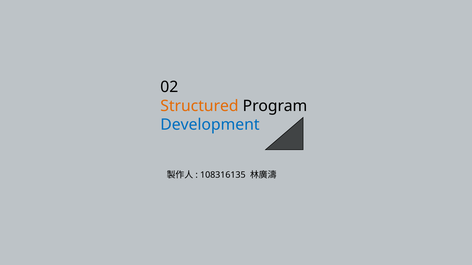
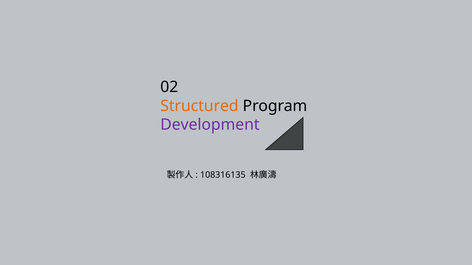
Development colour: blue -> purple
